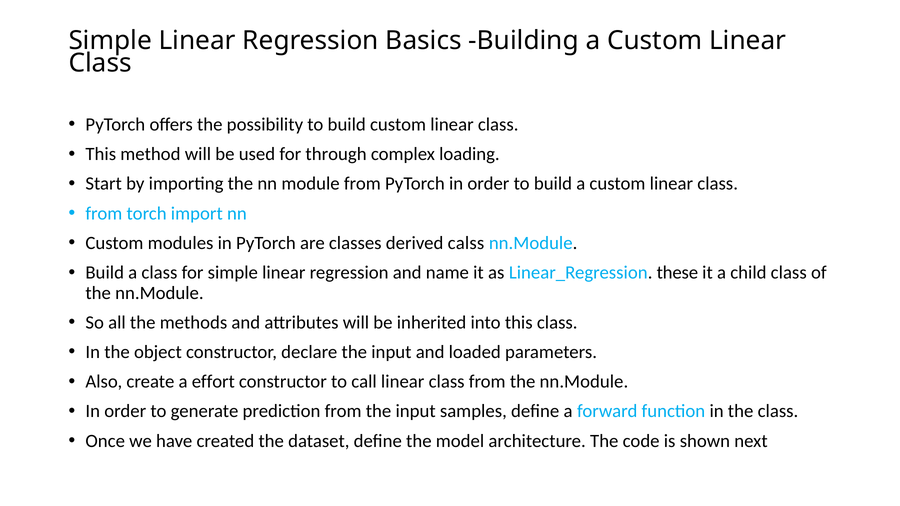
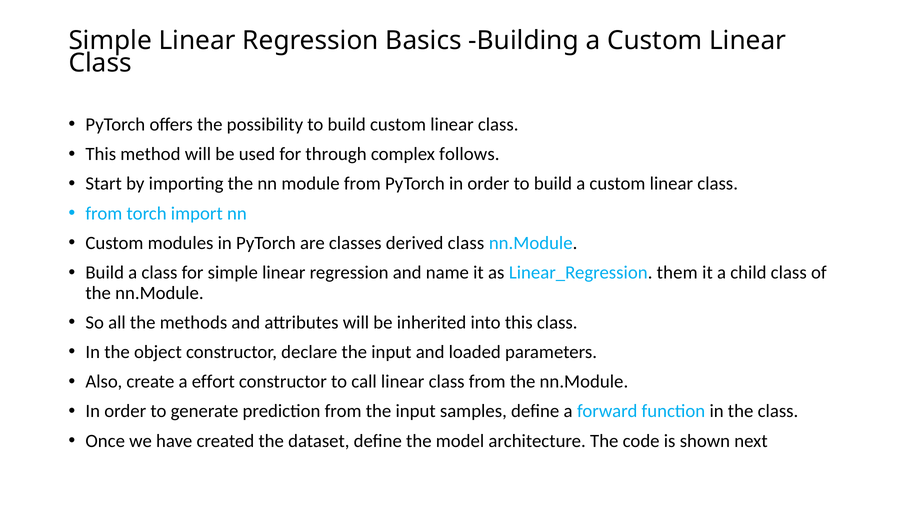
loading: loading -> follows
derived calss: calss -> class
these: these -> them
